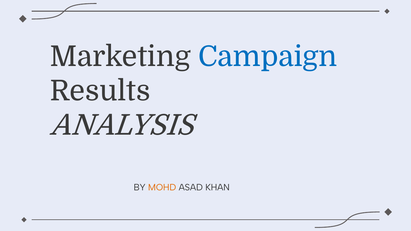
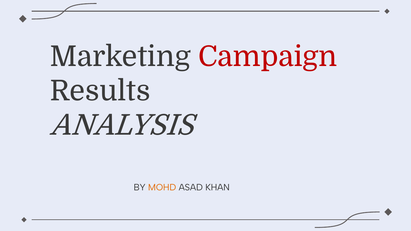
Campaign colour: blue -> red
